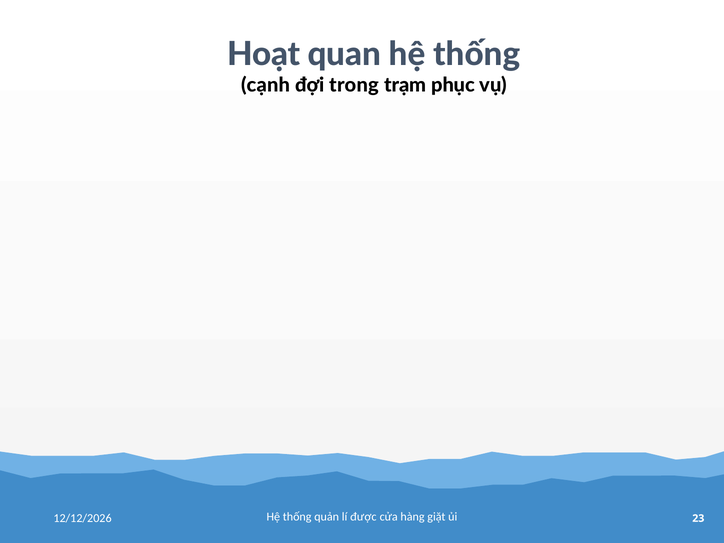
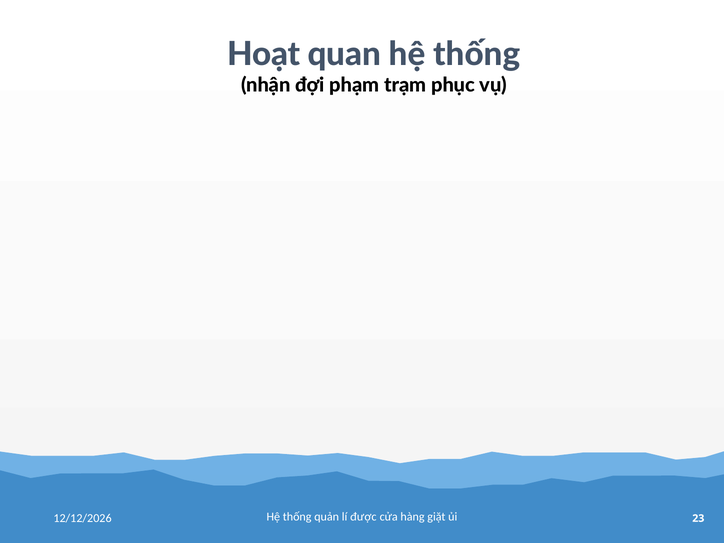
cạnh: cạnh -> nhận
trong: trong -> phạm
